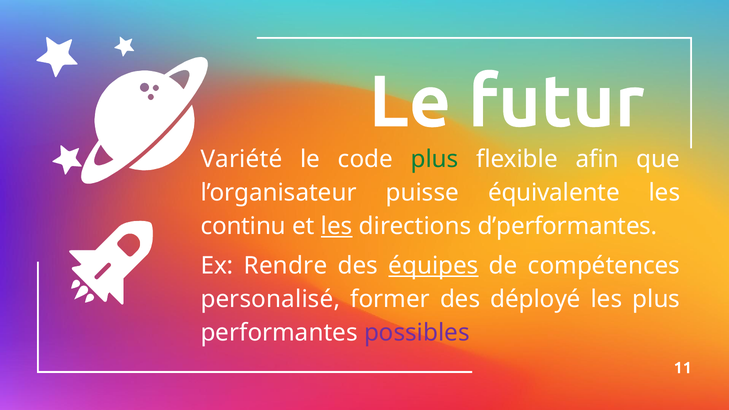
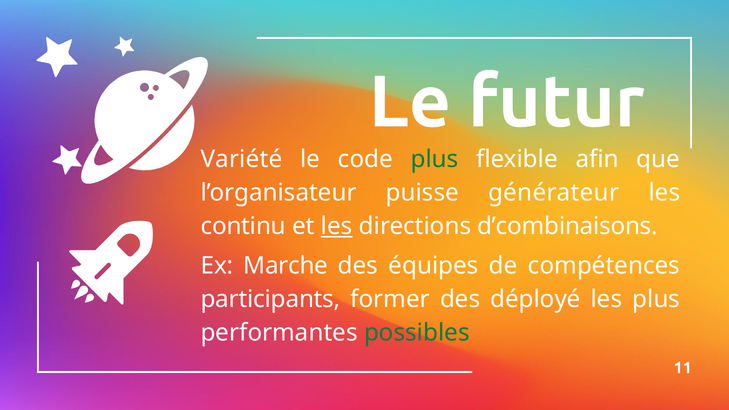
équivalente: équivalente -> générateur
d’performantes: d’performantes -> d’combinaisons
Rendre: Rendre -> Marche
équipes underline: present -> none
personalisé: personalisé -> participants
possibles colour: purple -> green
